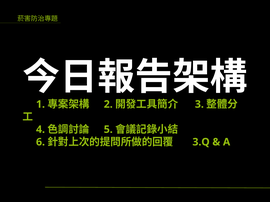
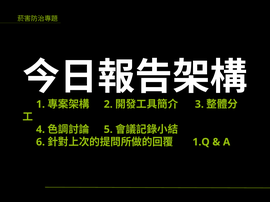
3.Q: 3.Q -> 1.Q
